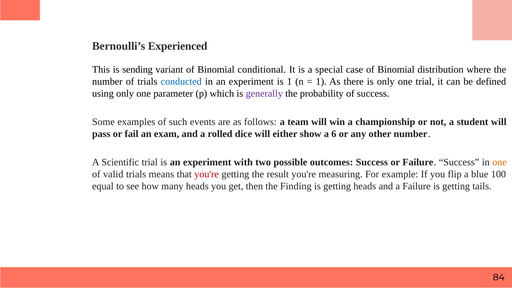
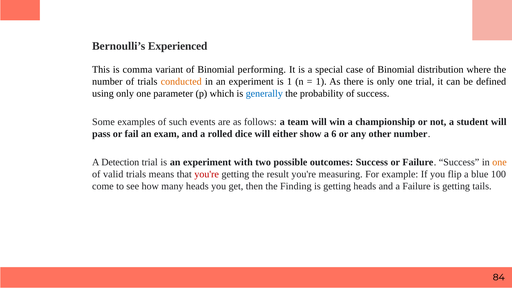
sending: sending -> comma
conditional: conditional -> performing
conducted colour: blue -> orange
generally colour: purple -> blue
Scientific: Scientific -> Detection
equal: equal -> come
